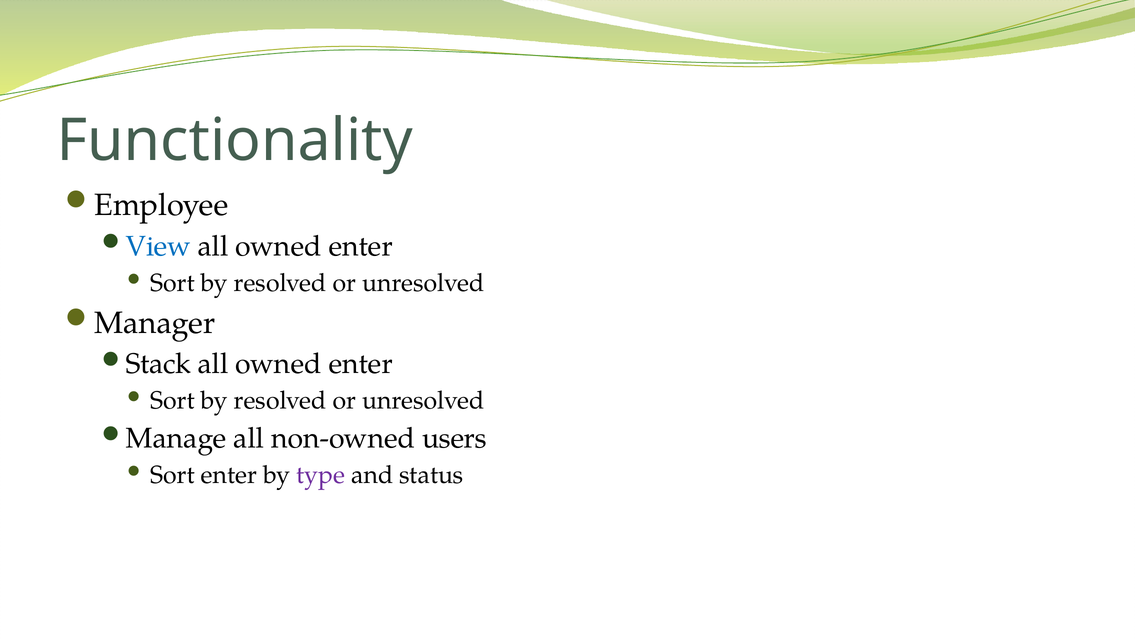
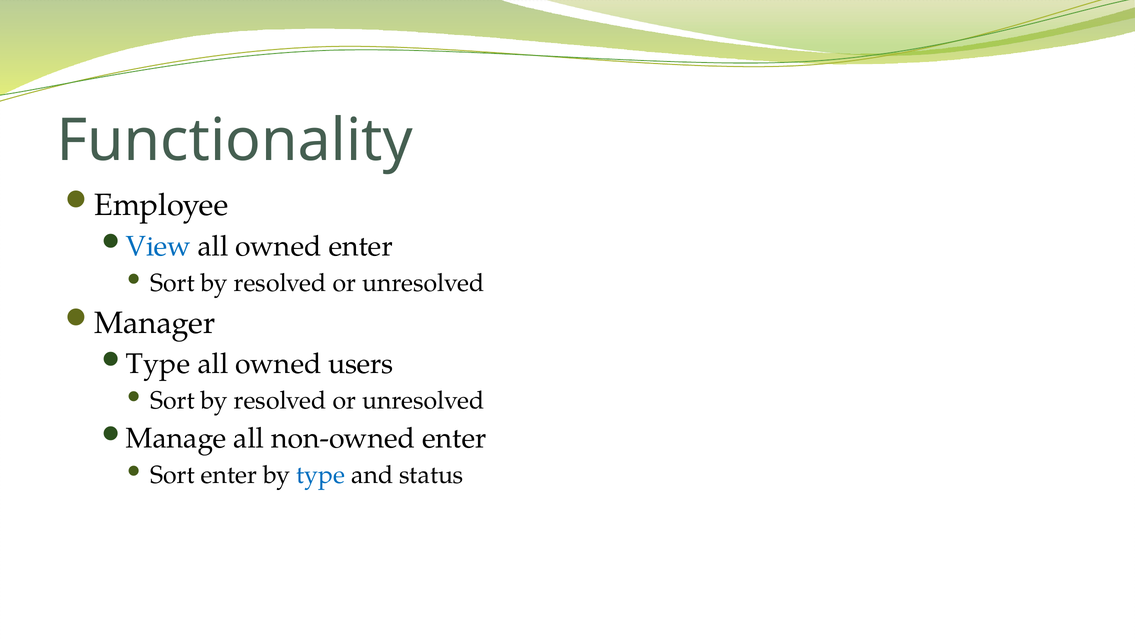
Stack at (158, 364): Stack -> Type
enter at (361, 364): enter -> users
non-owned users: users -> enter
type at (321, 475) colour: purple -> blue
